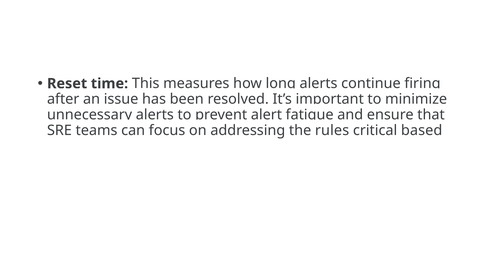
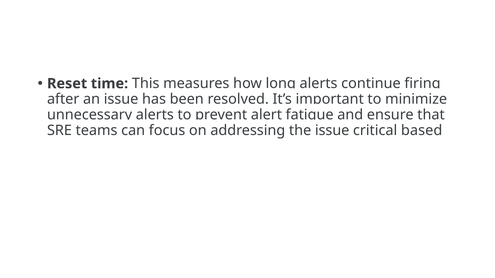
the rules: rules -> issue
